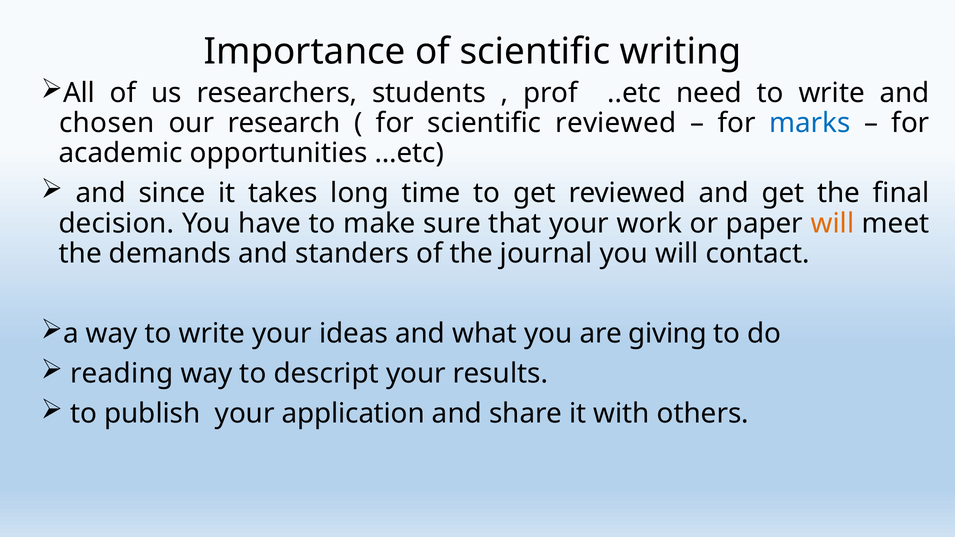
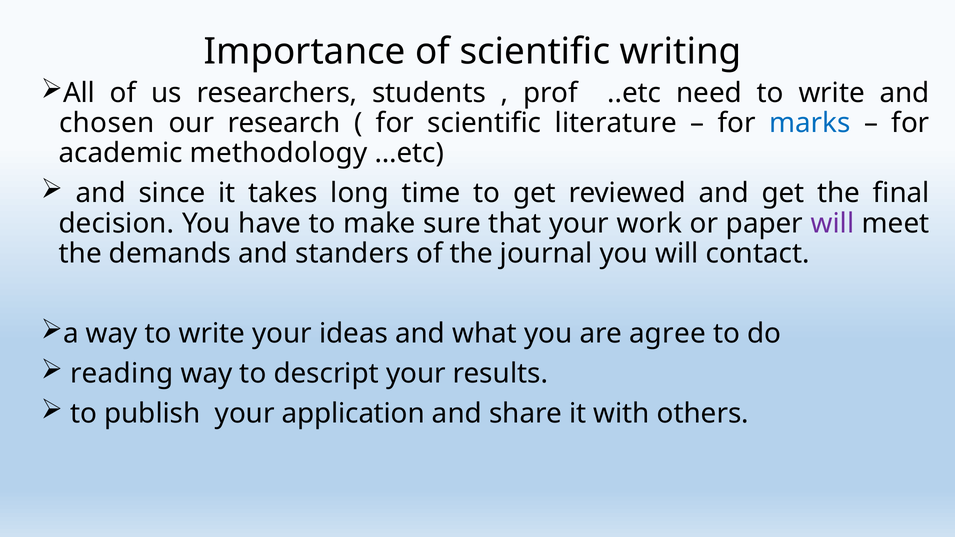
scientific reviewed: reviewed -> literature
opportunities: opportunities -> methodology
will at (832, 223) colour: orange -> purple
giving: giving -> agree
